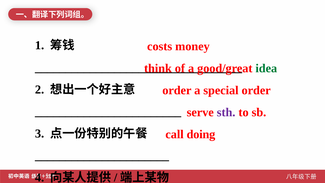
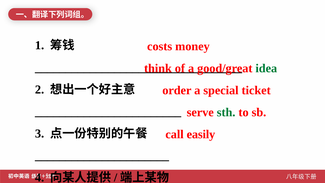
special order: order -> ticket
sth colour: purple -> green
doing: doing -> easily
